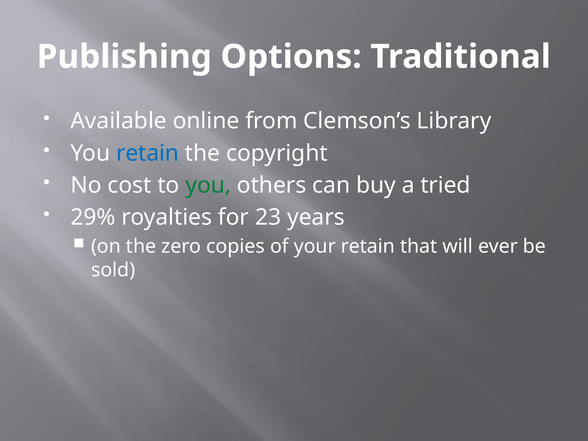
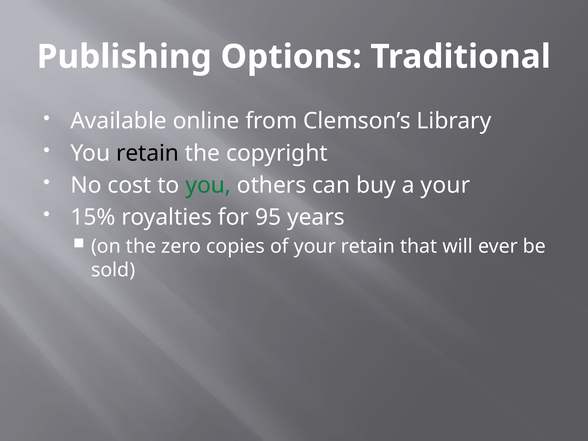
retain at (148, 153) colour: blue -> black
a tried: tried -> your
29%: 29% -> 15%
23: 23 -> 95
